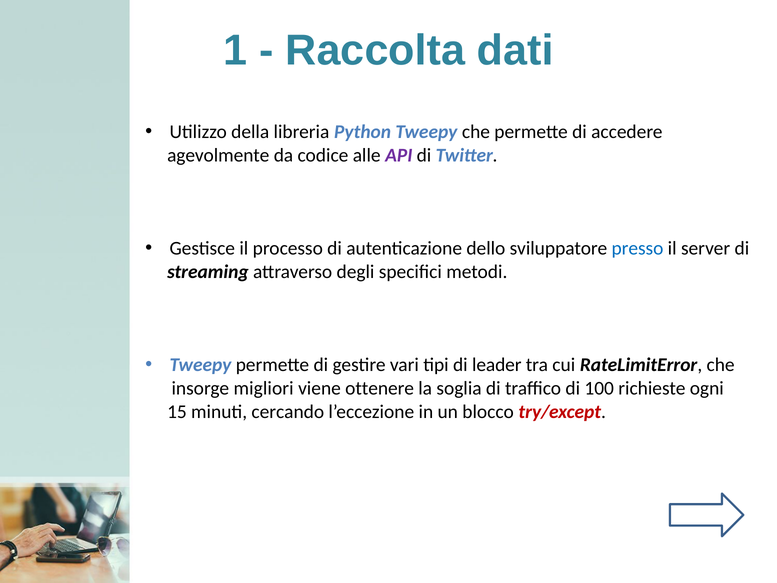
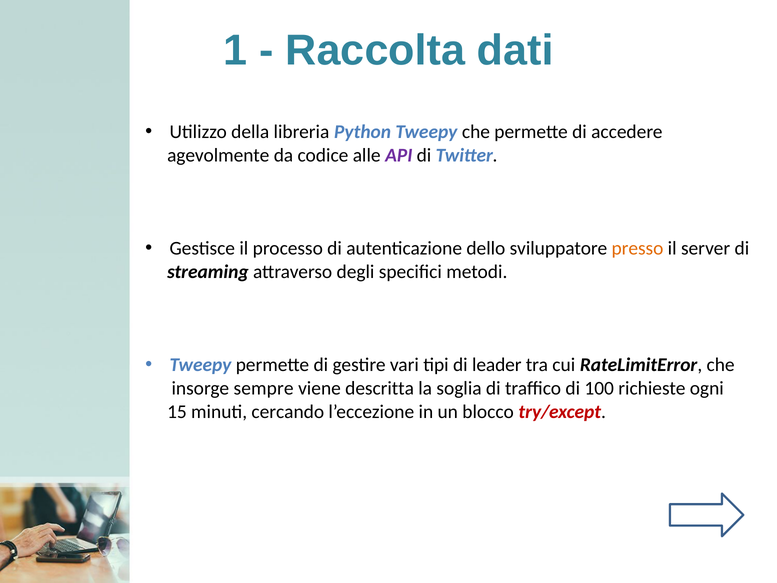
presso colour: blue -> orange
migliori: migliori -> sempre
ottenere: ottenere -> descritta
